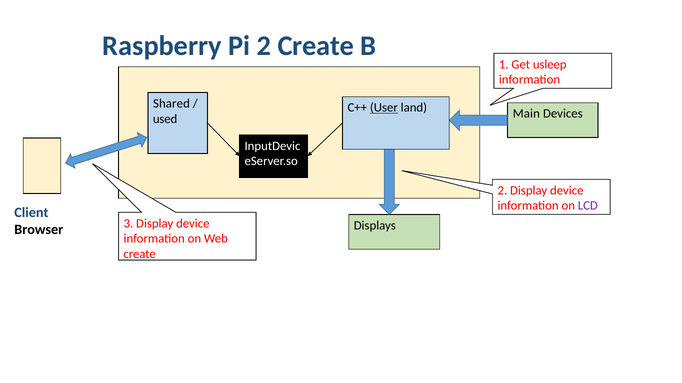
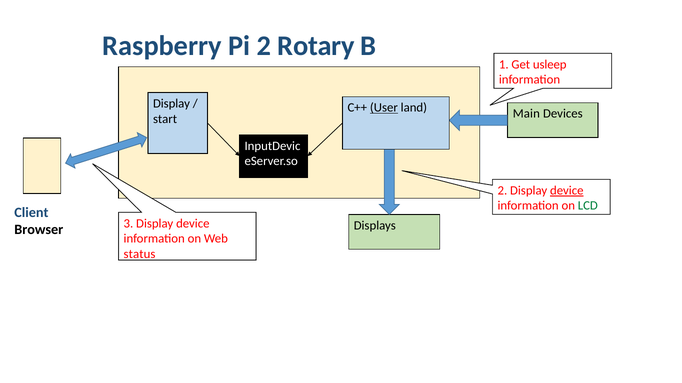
2 Create: Create -> Rotary
Shared at (171, 104): Shared -> Display
used: used -> start
device at (567, 191) underline: none -> present
LCD colour: purple -> green
create at (140, 254): create -> status
